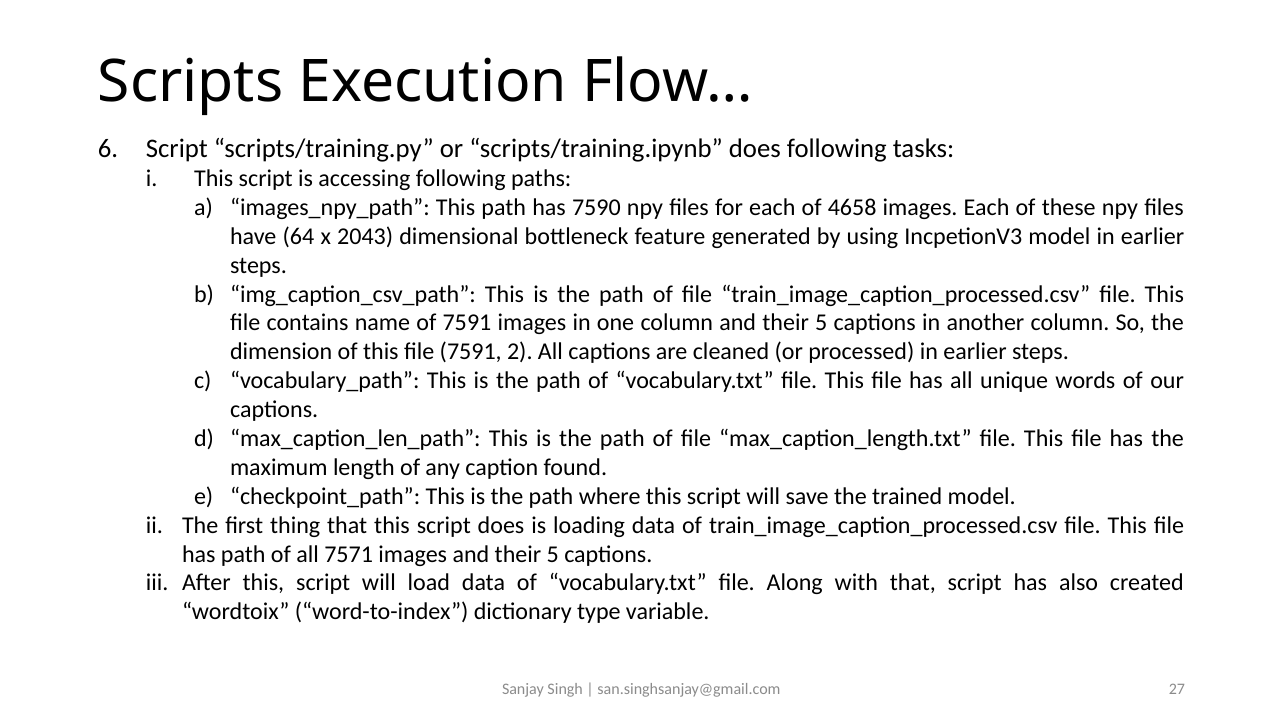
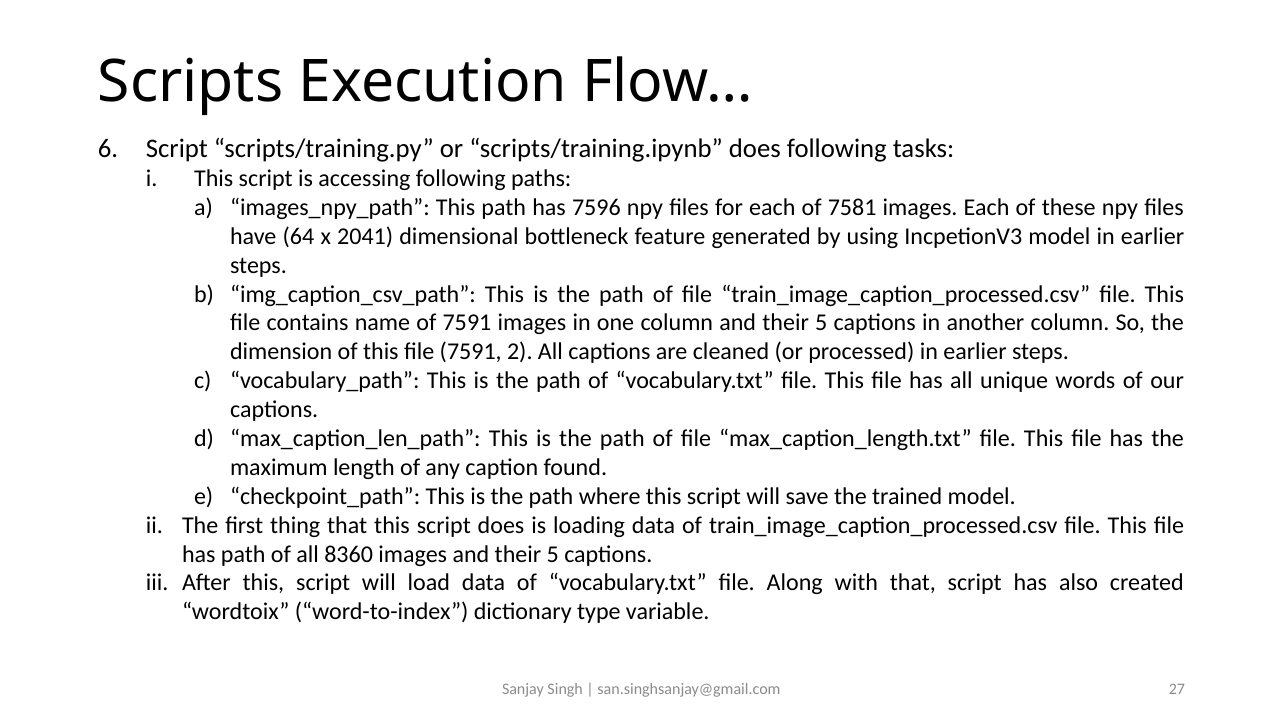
7590: 7590 -> 7596
4658: 4658 -> 7581
2043: 2043 -> 2041
7571: 7571 -> 8360
